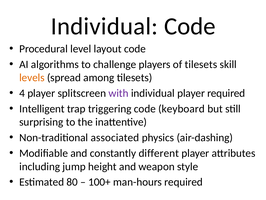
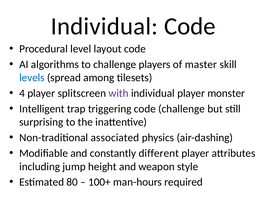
of tilesets: tilesets -> master
levels colour: orange -> blue
player required: required -> monster
code keyboard: keyboard -> challenge
